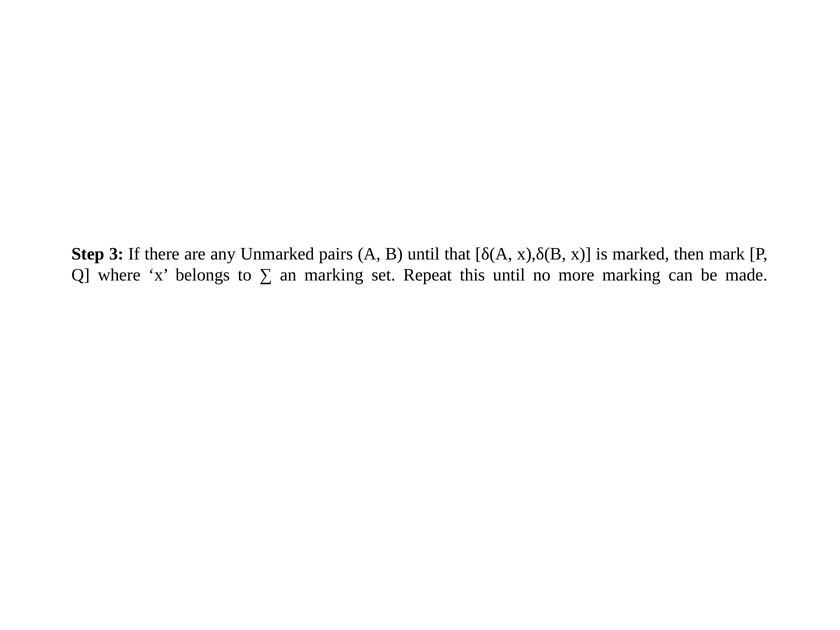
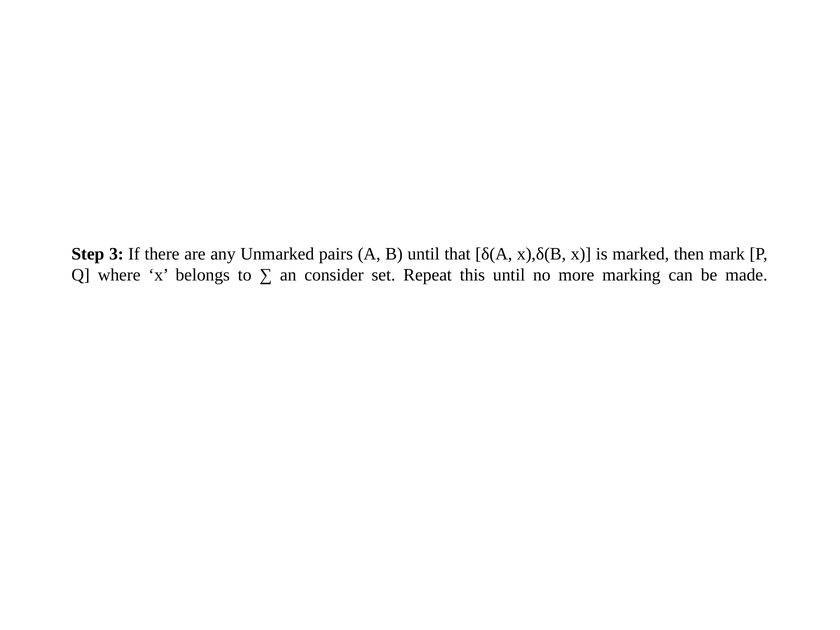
an marking: marking -> consider
